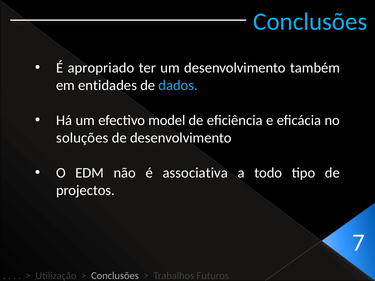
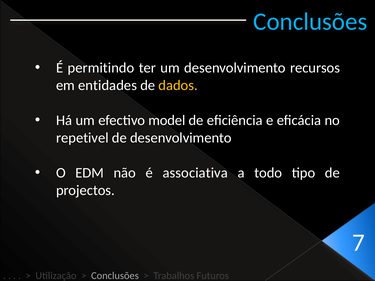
apropriado: apropriado -> permitindo
também: também -> recursos
dados colour: light blue -> yellow
soluções: soluções -> repetivel
